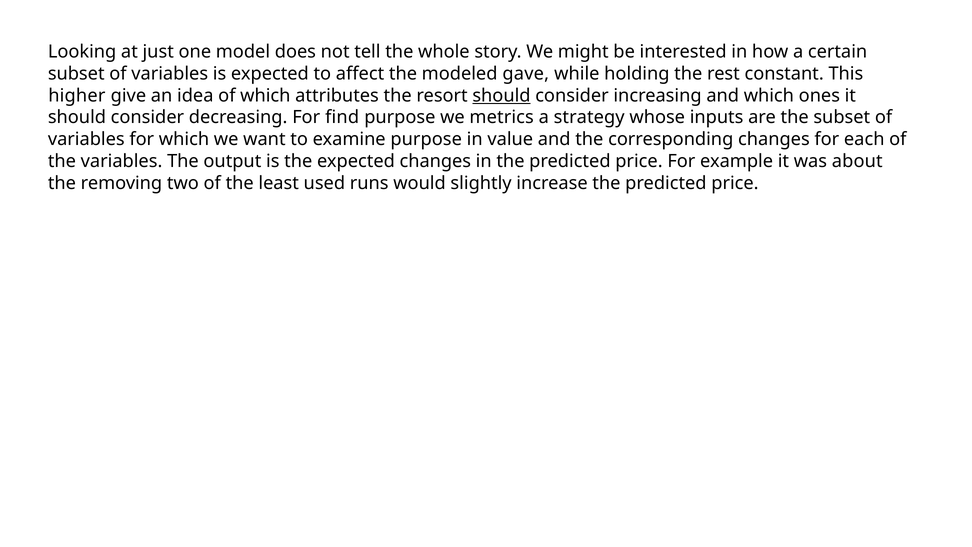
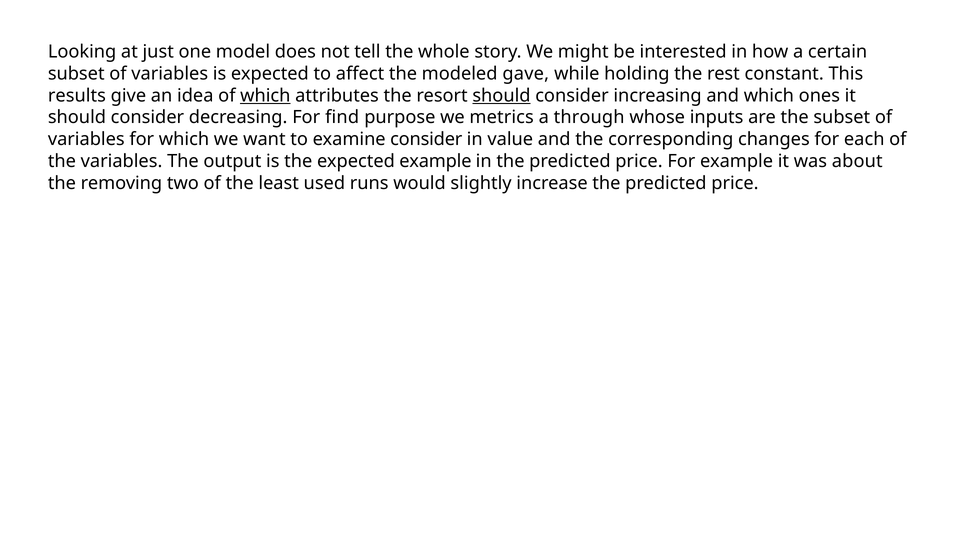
higher: higher -> results
which at (265, 96) underline: none -> present
strategy: strategy -> through
examine purpose: purpose -> consider
expected changes: changes -> example
